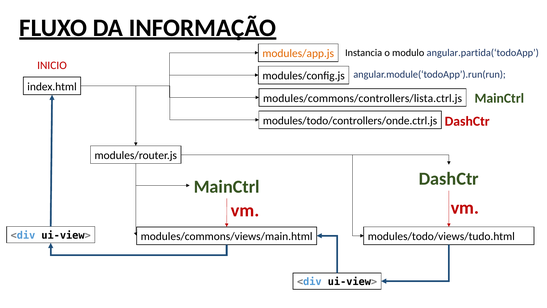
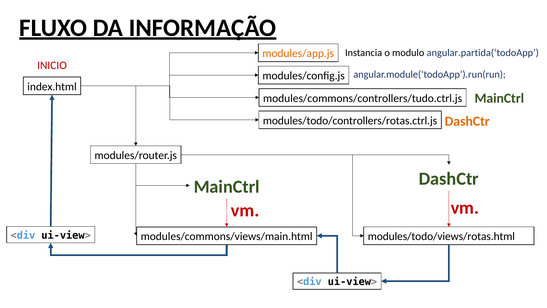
modules/commons/controllers/lista.ctrl.js: modules/commons/controllers/lista.ctrl.js -> modules/commons/controllers/tudo.ctrl.js
DashCtr at (467, 121) colour: red -> orange
modules/todo/controllers/onde.ctrl.js: modules/todo/controllers/onde.ctrl.js -> modules/todo/controllers/rotas.ctrl.js
modules/todo/views/tudo.html: modules/todo/views/tudo.html -> modules/todo/views/rotas.html
